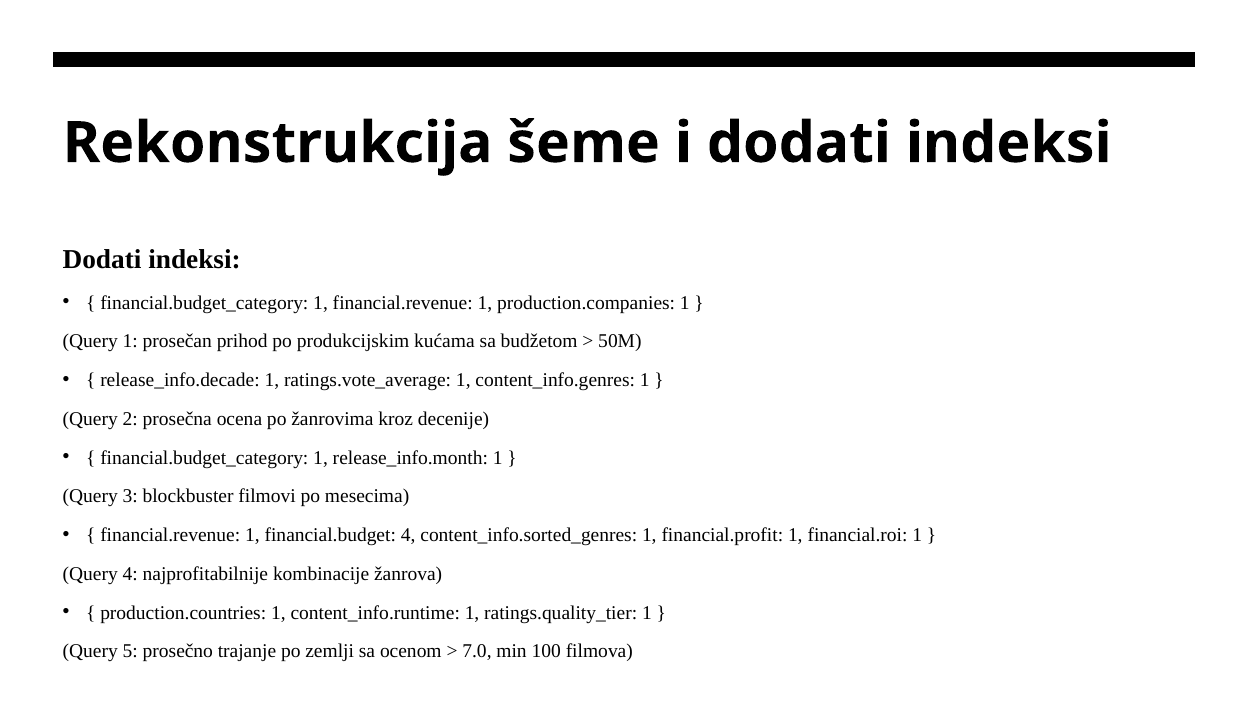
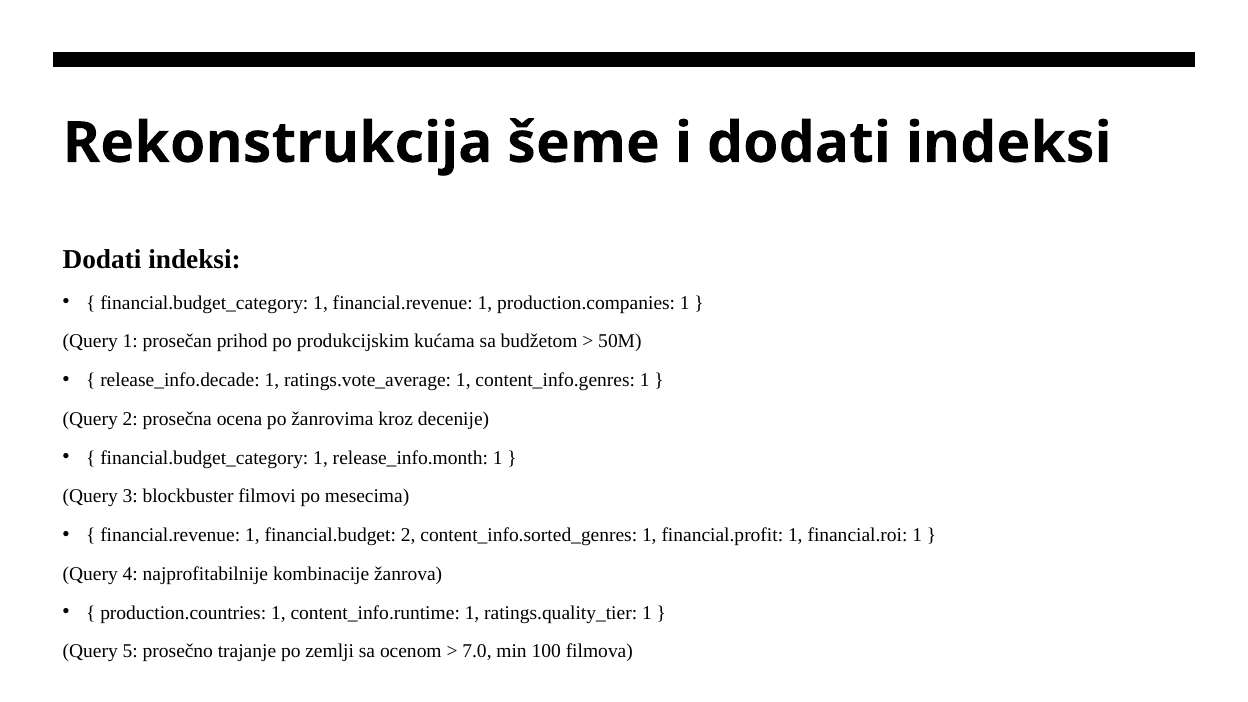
financial.budget 4: 4 -> 2
